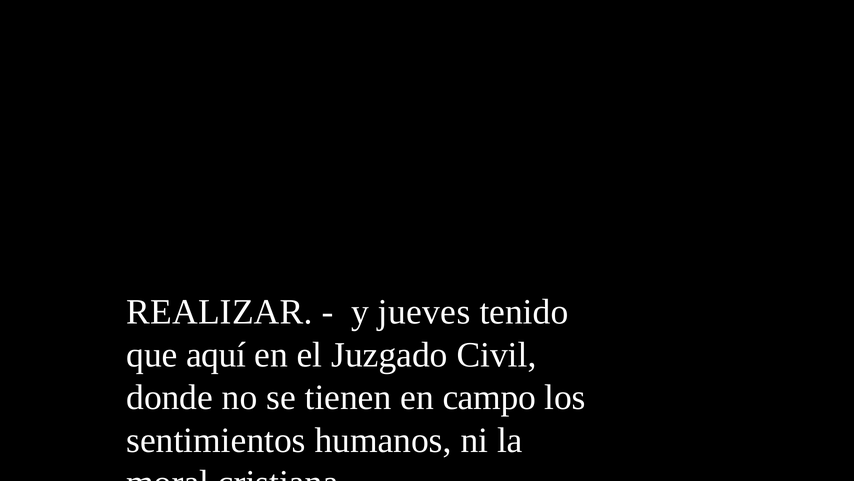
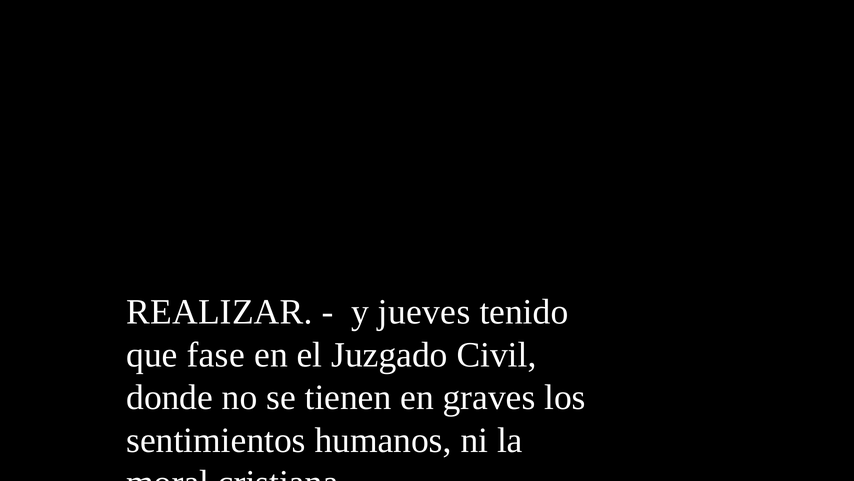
aquí: aquí -> fase
campo: campo -> graves
